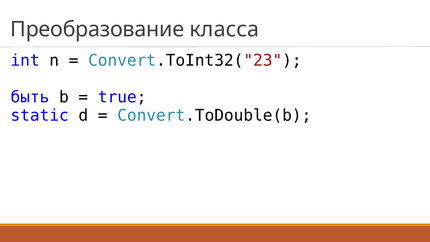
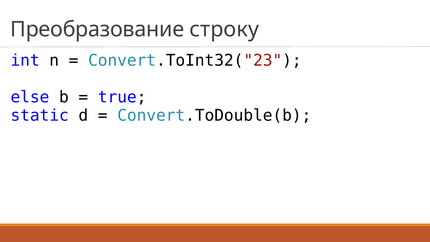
класса: класса -> строку
быть: быть -> else
